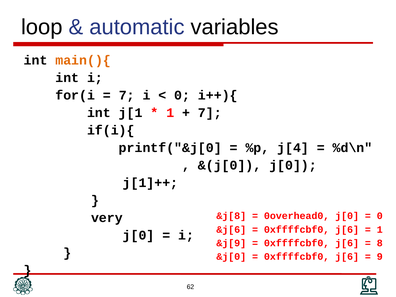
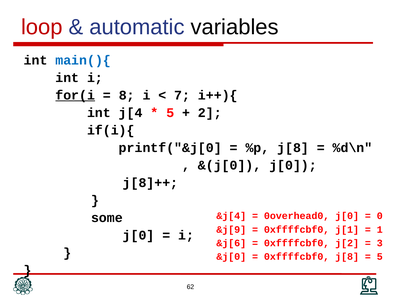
loop colour: black -> red
main(){ colour: orange -> blue
for(i underline: none -> present
7 at (127, 95): 7 -> 8
0 at (182, 95): 0 -> 7
j[1: j[1 -> j[4
1 at (170, 113): 1 -> 5
7 at (210, 113): 7 -> 2
%p j[4: j[4 -> j[8
j[1]++: j[1]++ -> j[8]++
&j[8: &j[8 -> &j[4
very: very -> some
&j[6: &j[6 -> &j[9
j[6 at (347, 230): j[6 -> j[1
&j[9: &j[9 -> &j[6
j[6 at (347, 243): j[6 -> j[2
8: 8 -> 3
j[6 at (347, 257): j[6 -> j[8
9 at (380, 257): 9 -> 5
